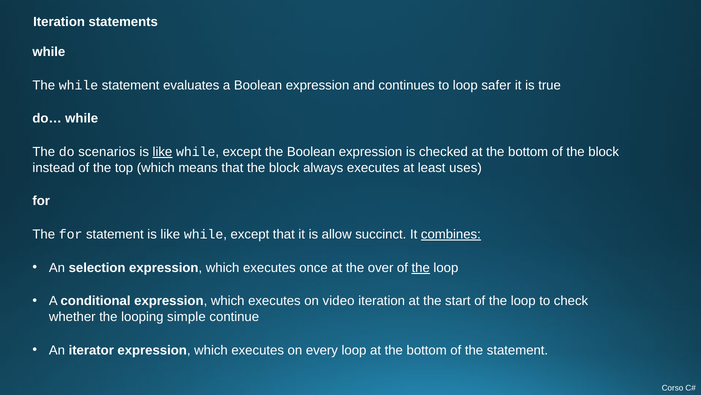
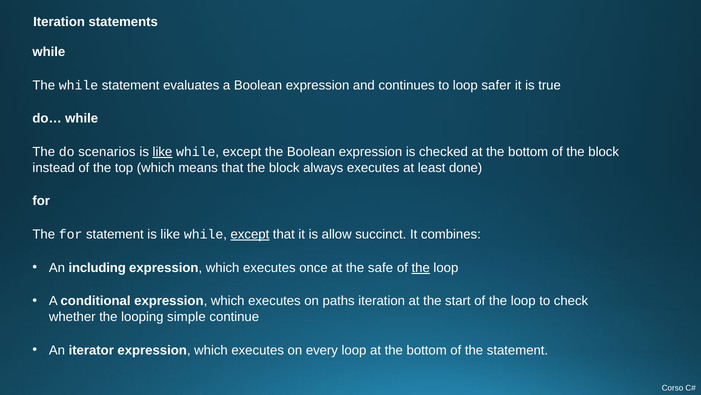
uses: uses -> done
except at (250, 234) underline: none -> present
combines underline: present -> none
selection: selection -> including
over: over -> safe
video: video -> paths
